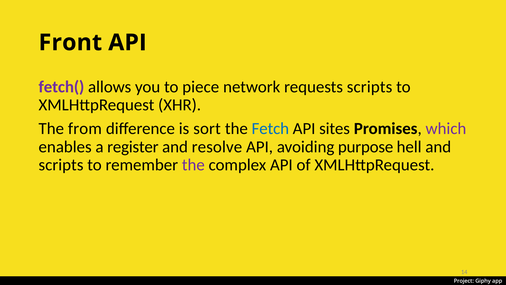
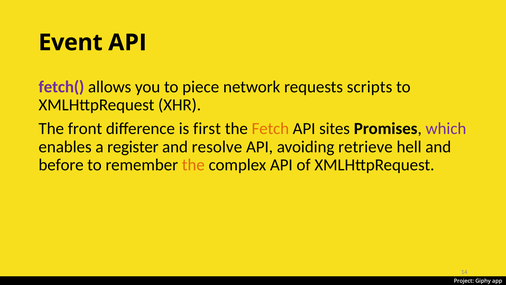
Front: Front -> Event
from: from -> front
sort: sort -> first
Fetch colour: blue -> orange
purpose: purpose -> retrieve
scripts at (61, 165): scripts -> before
the at (193, 165) colour: purple -> orange
